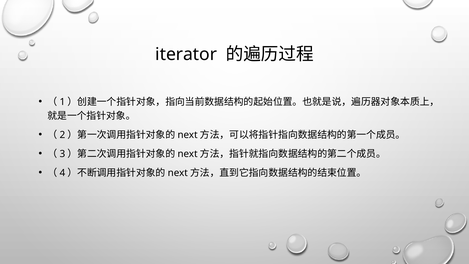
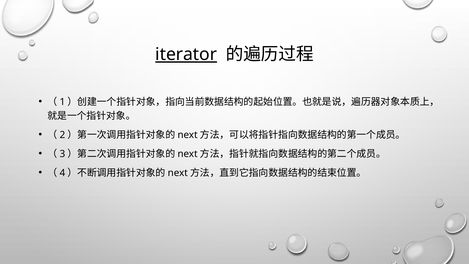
iterator underline: none -> present
